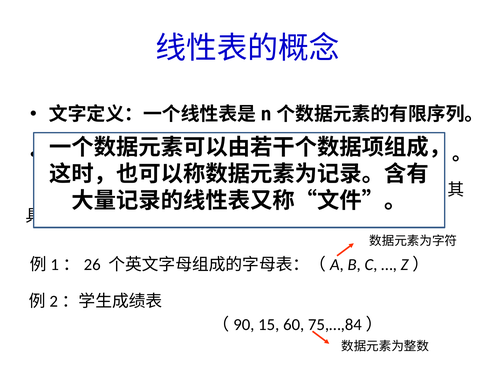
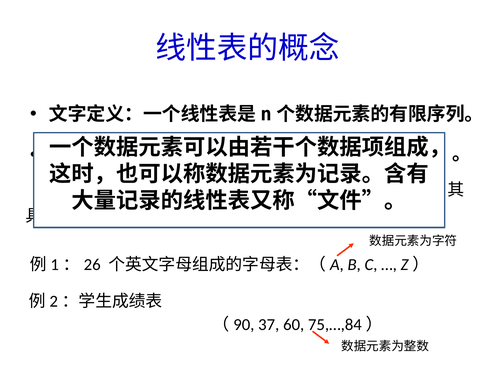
15: 15 -> 37
